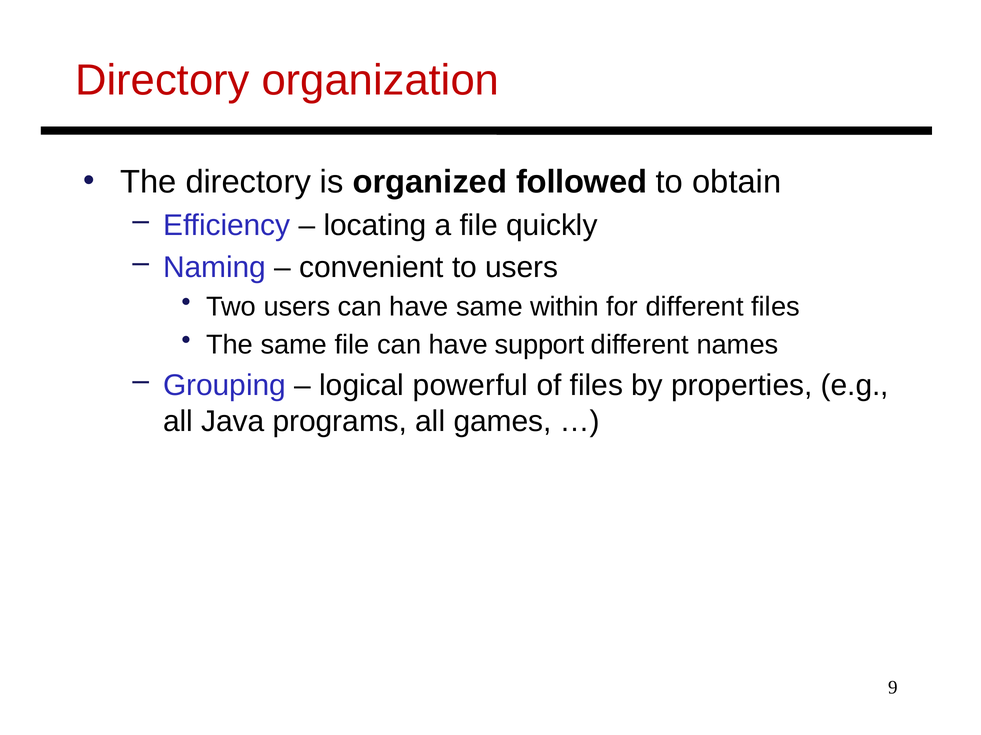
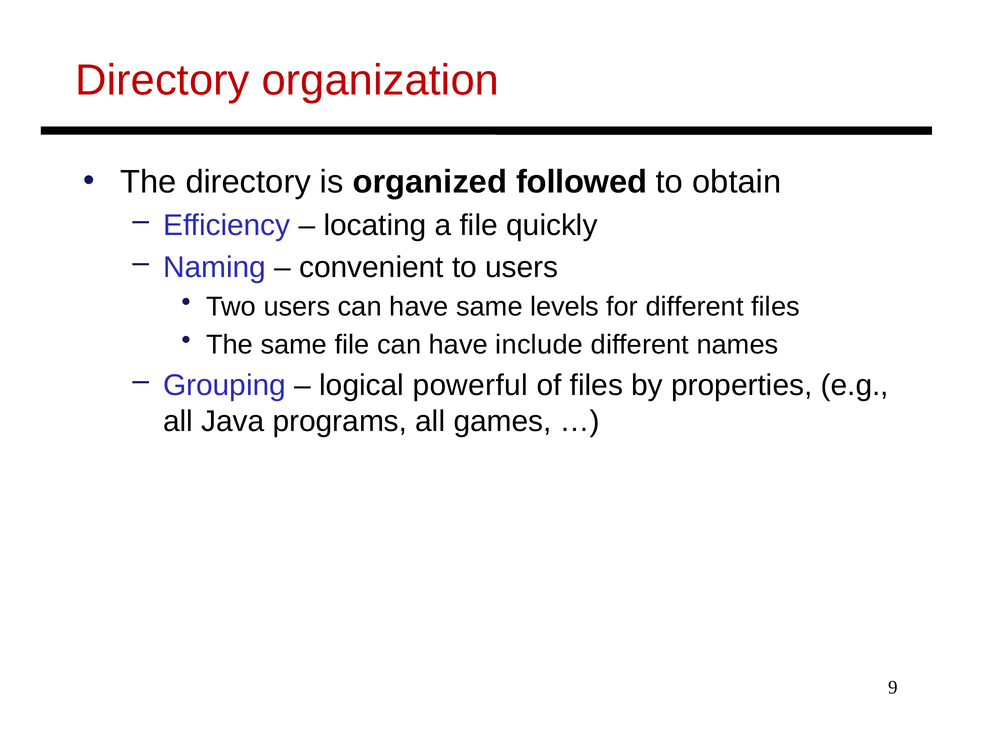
within: within -> levels
support: support -> include
